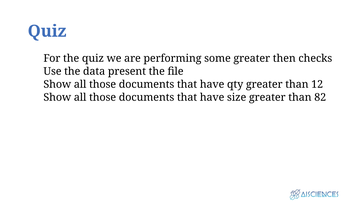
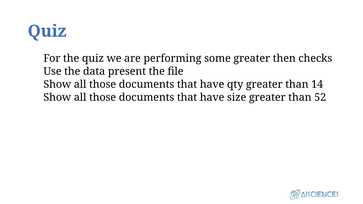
12: 12 -> 14
82: 82 -> 52
